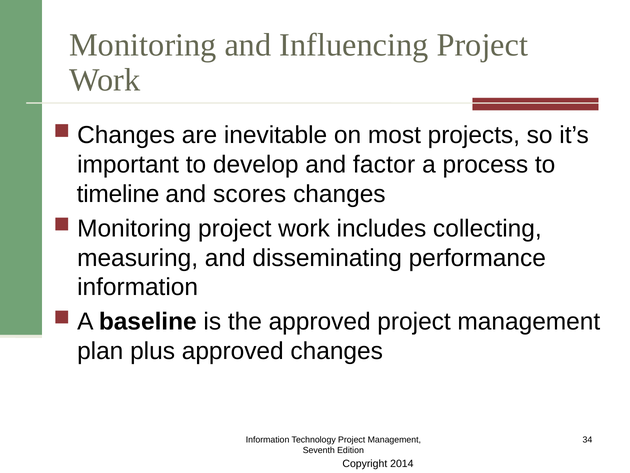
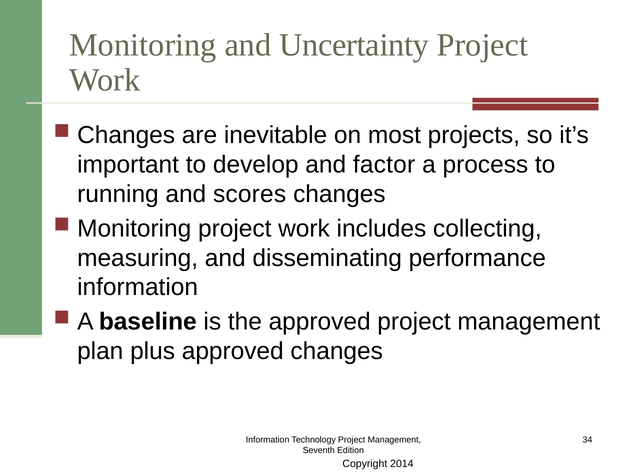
Influencing: Influencing -> Uncertainty
timeline: timeline -> running
